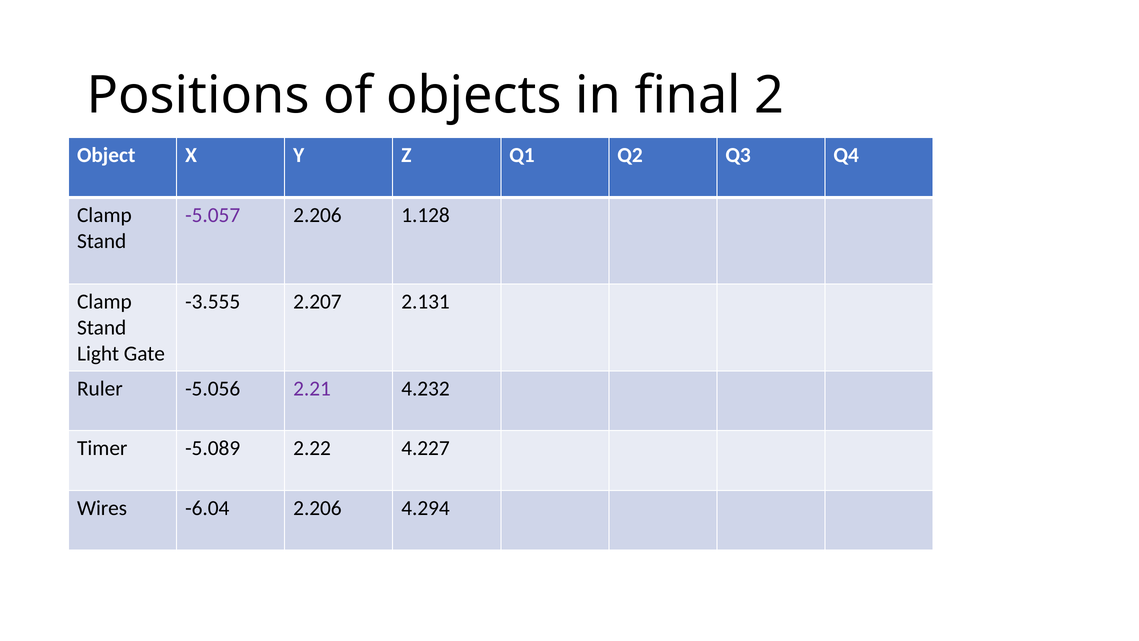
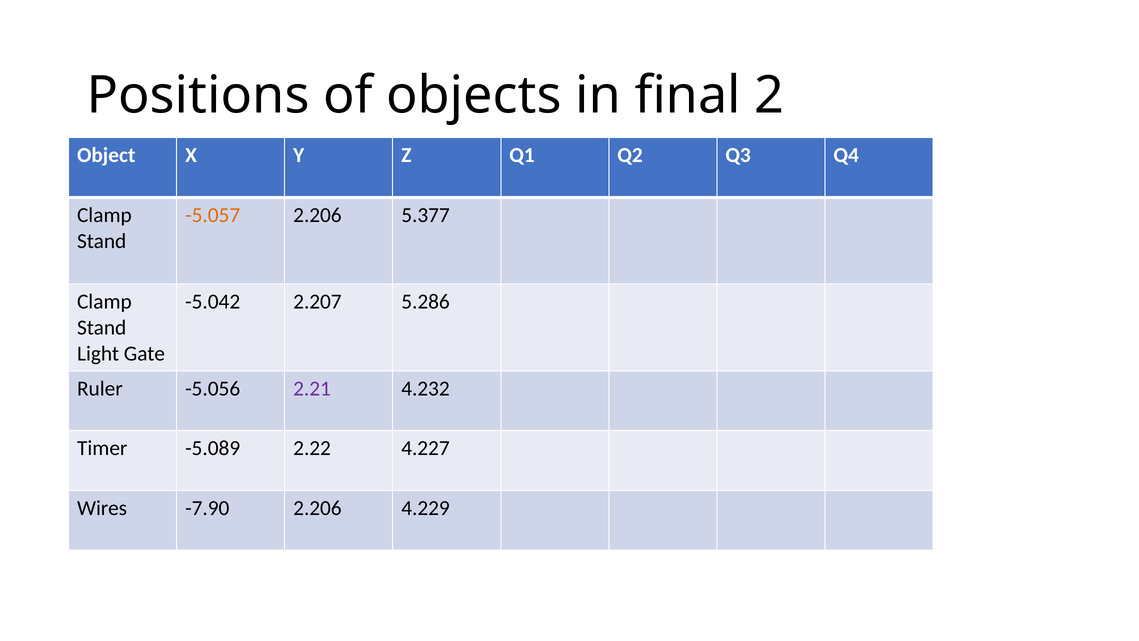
-5.057 colour: purple -> orange
1.128: 1.128 -> 5.377
-3.555: -3.555 -> -5.042
2.131: 2.131 -> 5.286
-6.04: -6.04 -> -7.90
4.294: 4.294 -> 4.229
